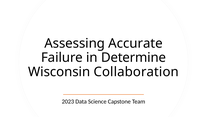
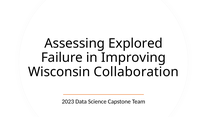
Accurate: Accurate -> Explored
Determine: Determine -> Improving
